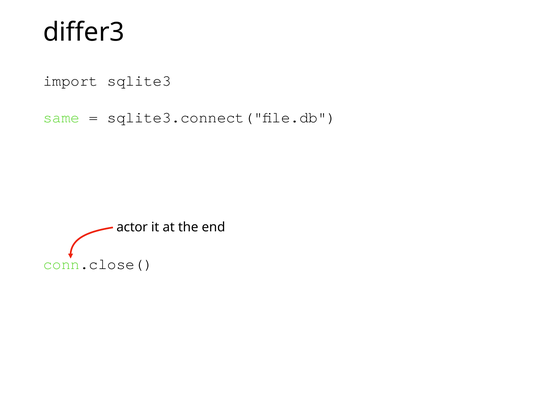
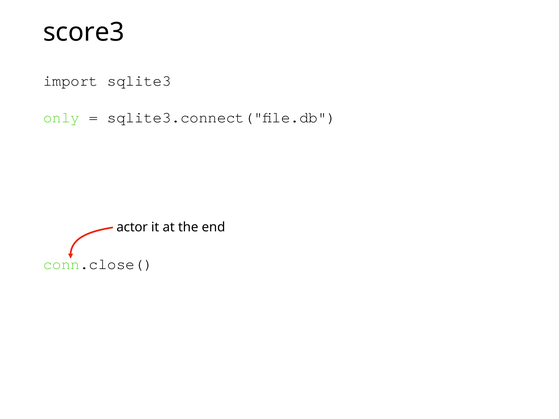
differ3: differ3 -> score3
same: same -> only
